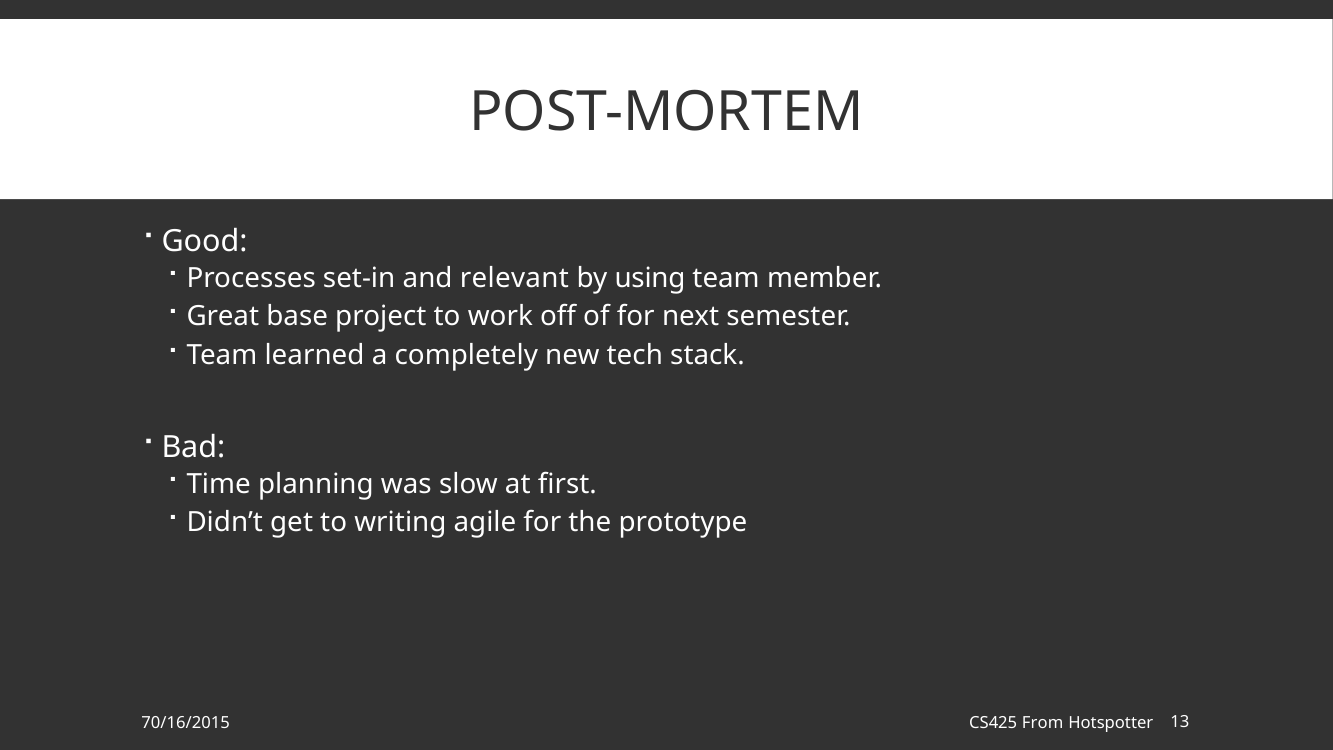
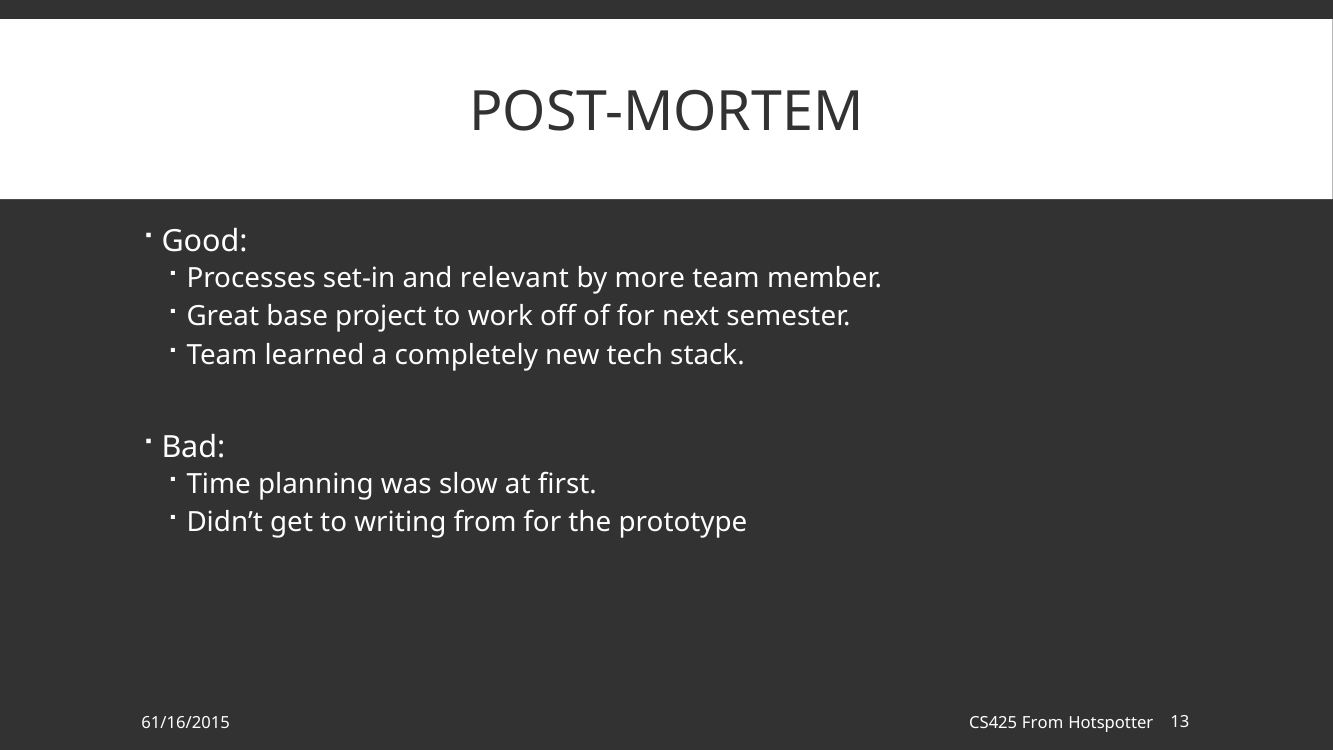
using: using -> more
writing agile: agile -> from
70/16/2015: 70/16/2015 -> 61/16/2015
